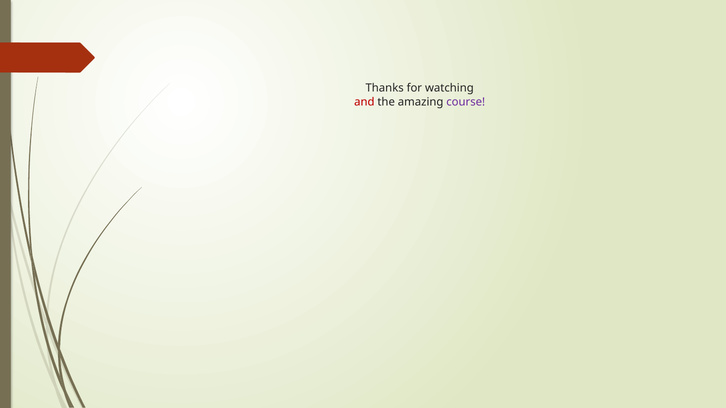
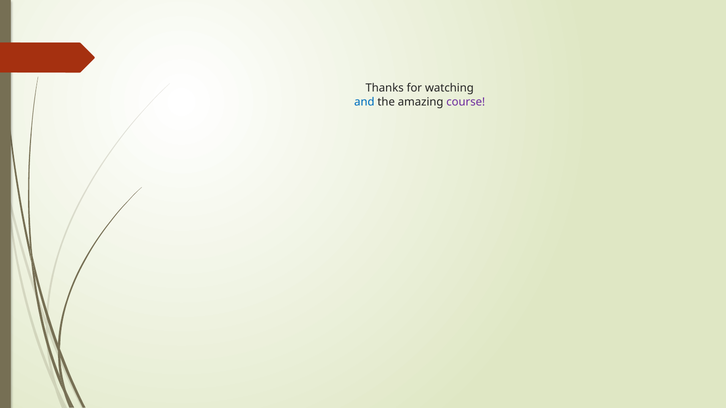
and colour: red -> blue
